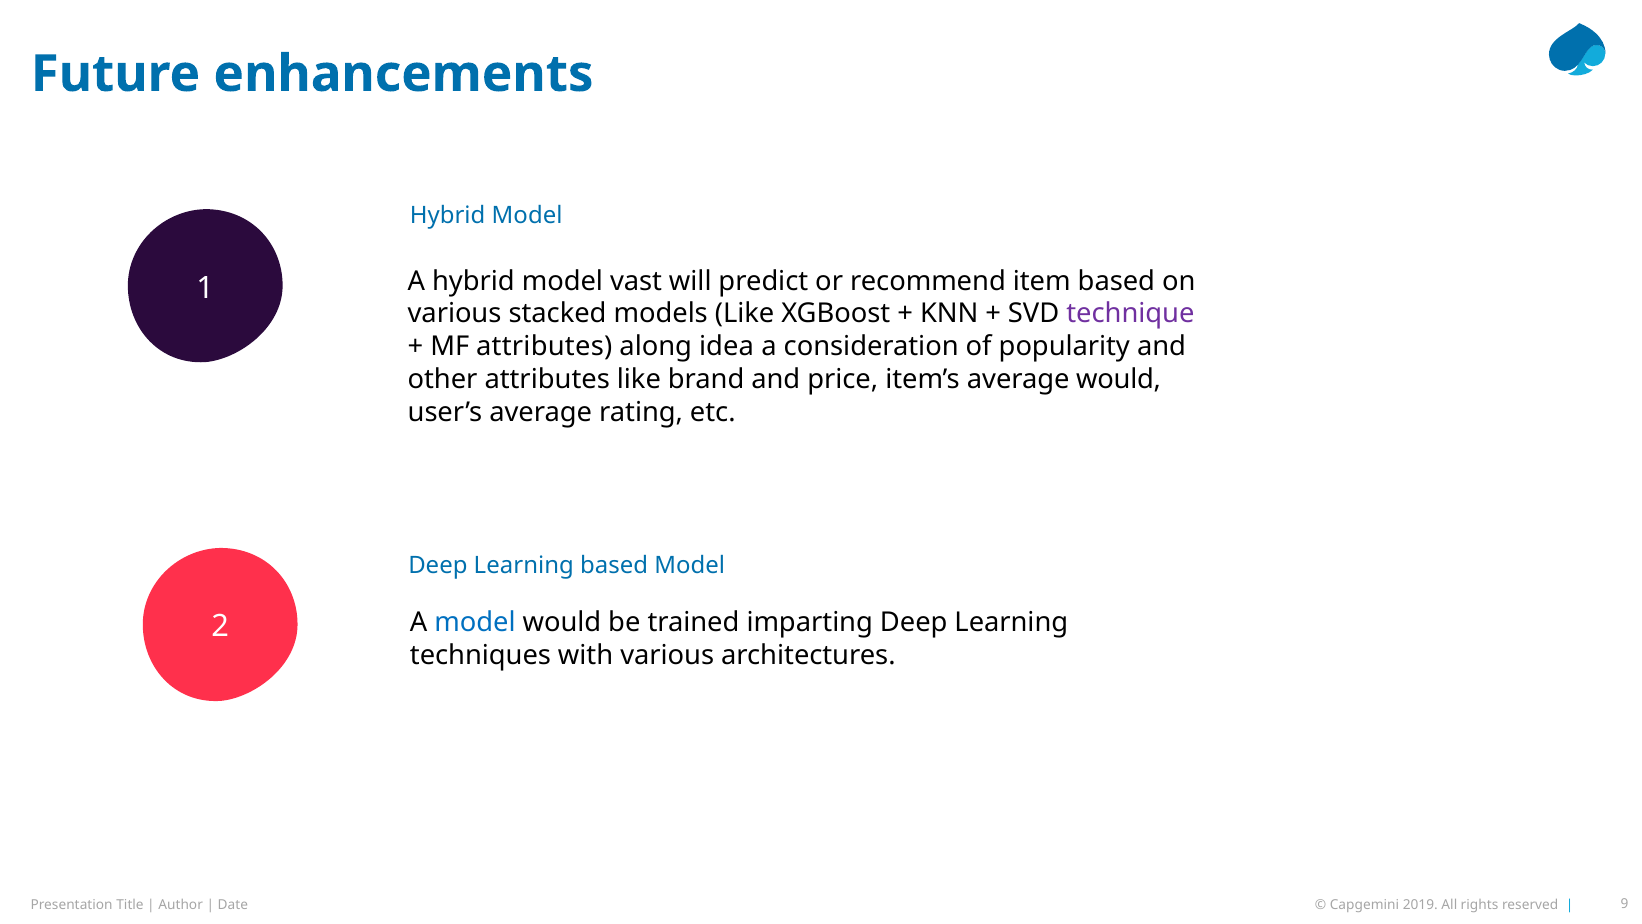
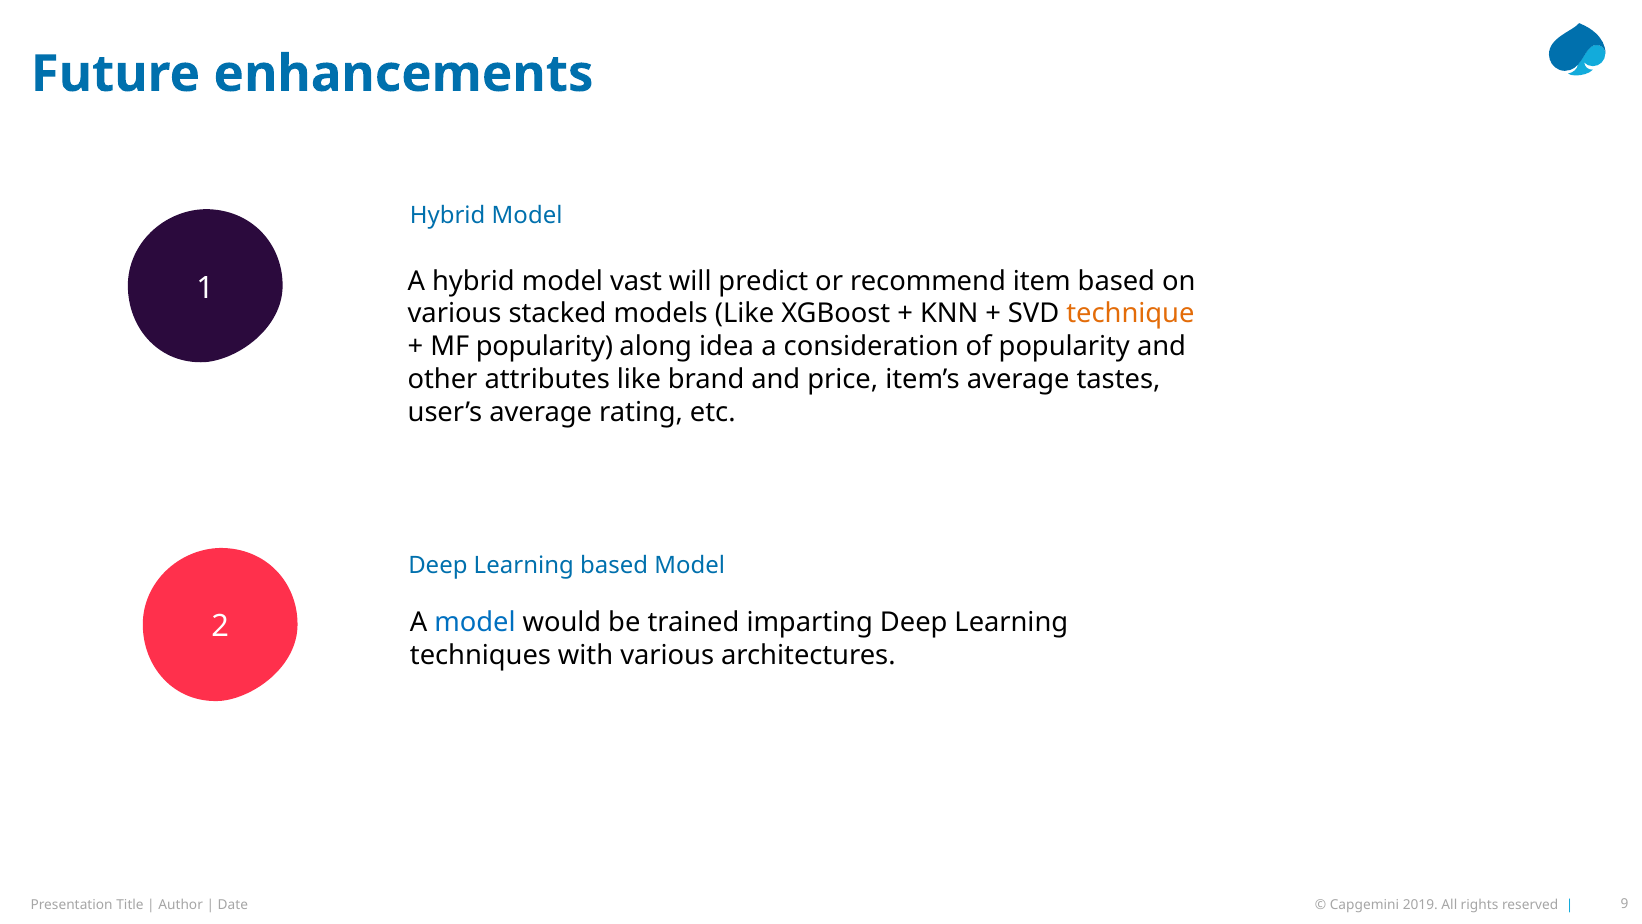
technique colour: purple -> orange
MF attributes: attributes -> popularity
average would: would -> tastes
